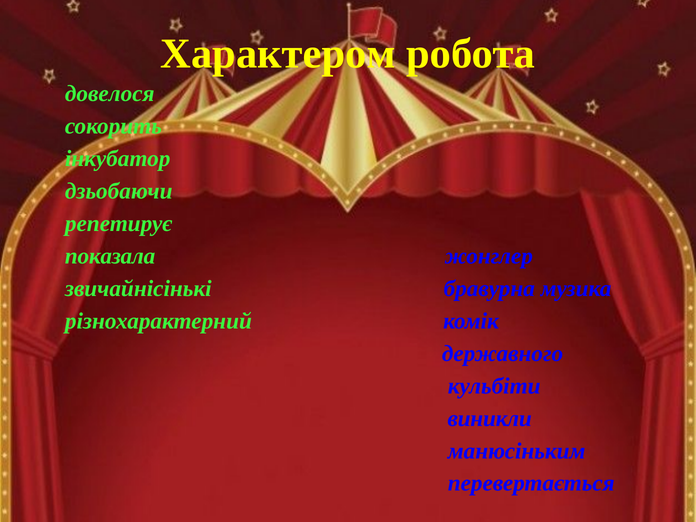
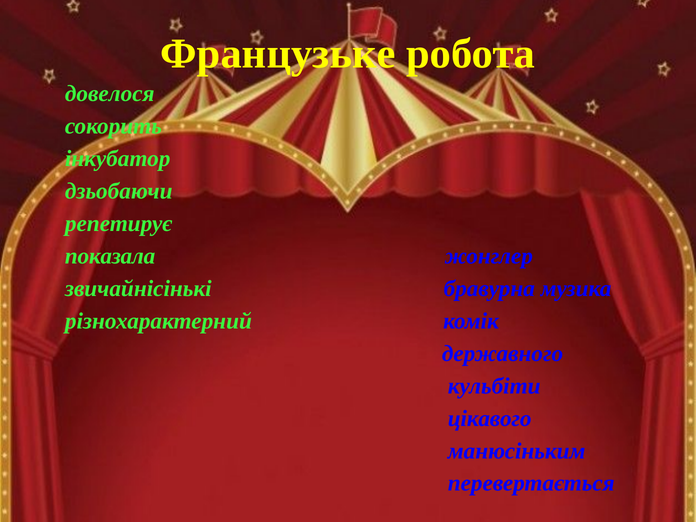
Характером: Характером -> Французьке
виникли: виникли -> цікавого
